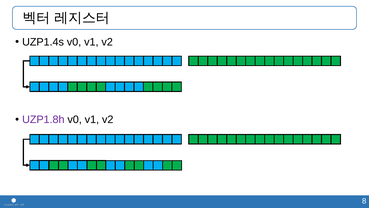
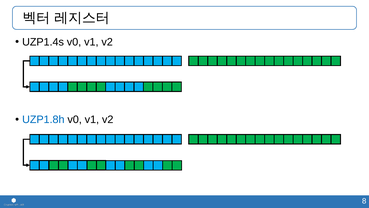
UZP1.8h colour: purple -> blue
